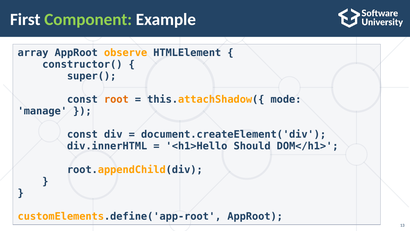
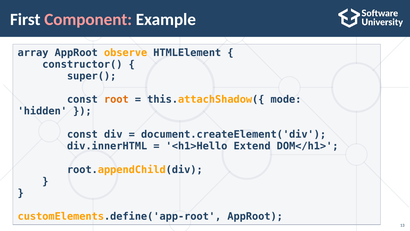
Component colour: light green -> pink
manage: manage -> hidden
Should: Should -> Extend
